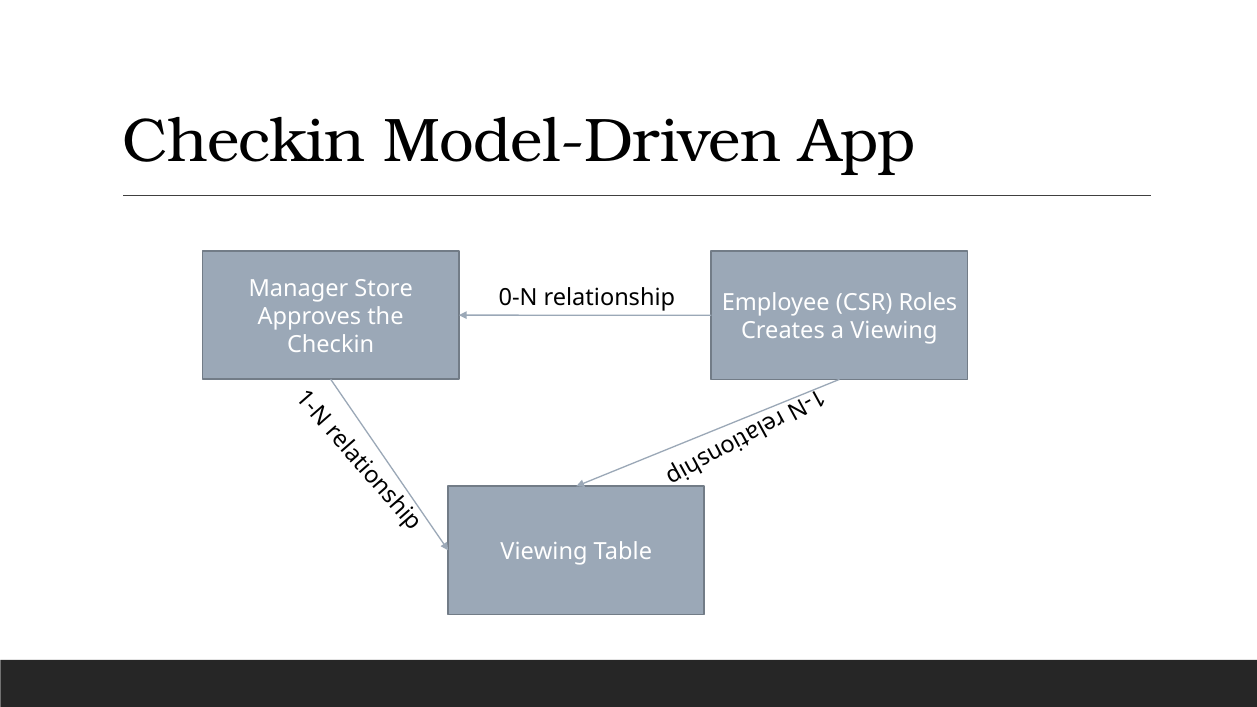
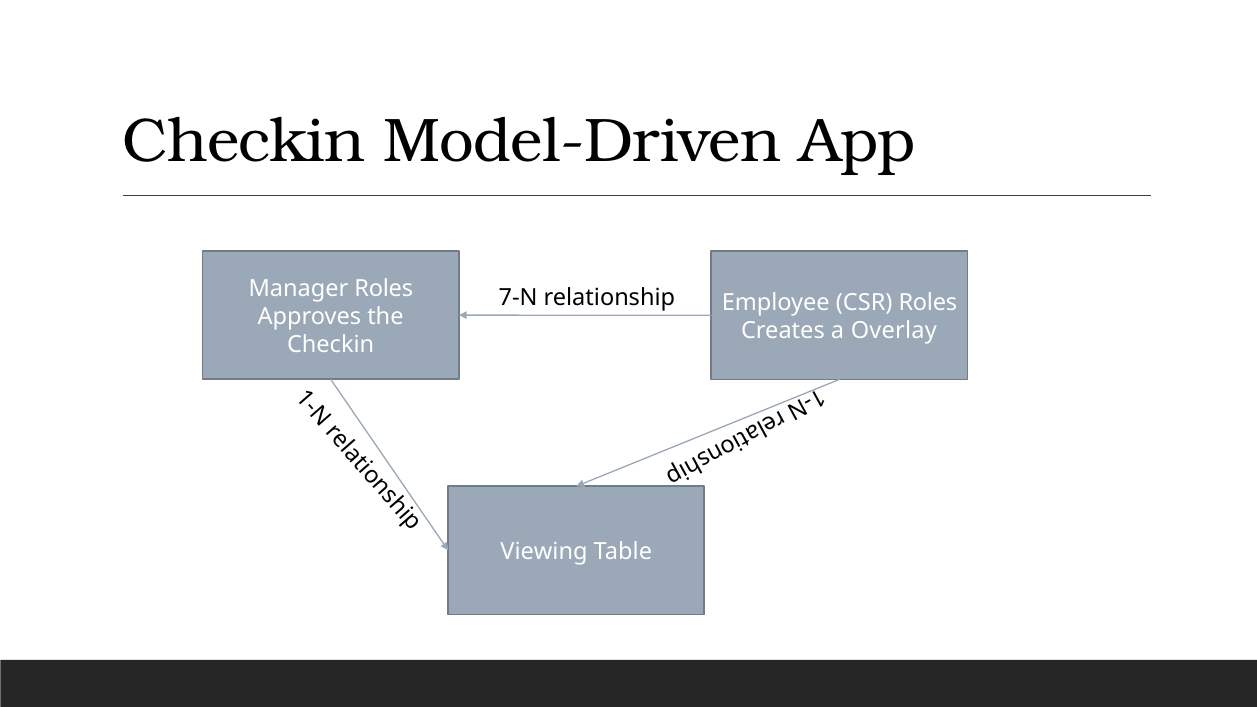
Manager Store: Store -> Roles
0-N: 0-N -> 7-N
a Viewing: Viewing -> Overlay
